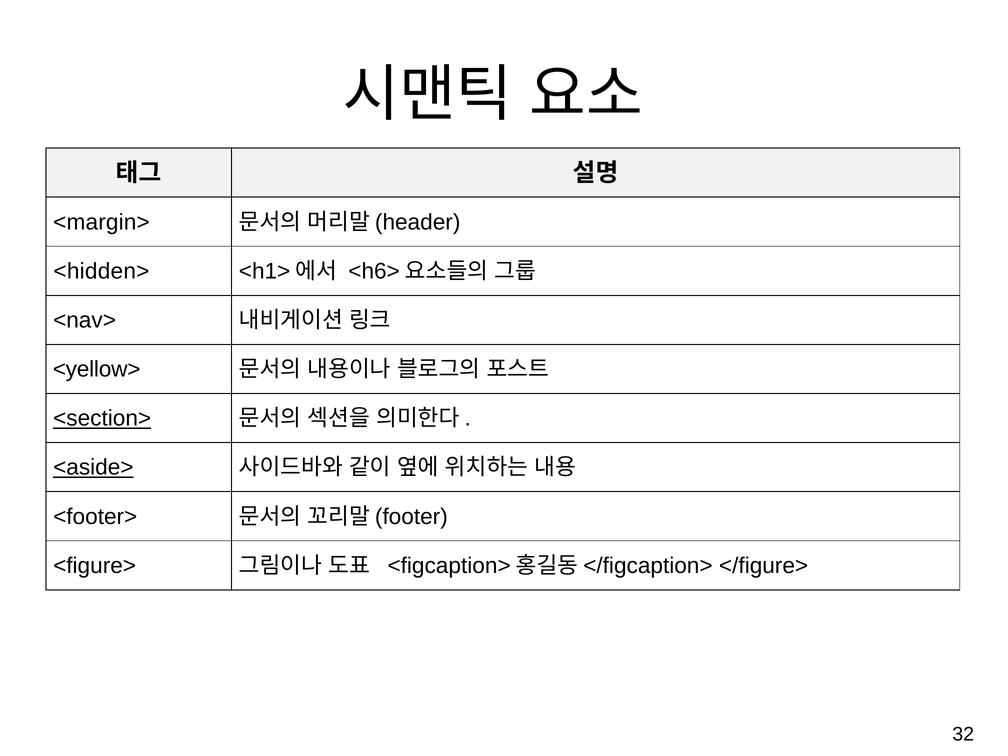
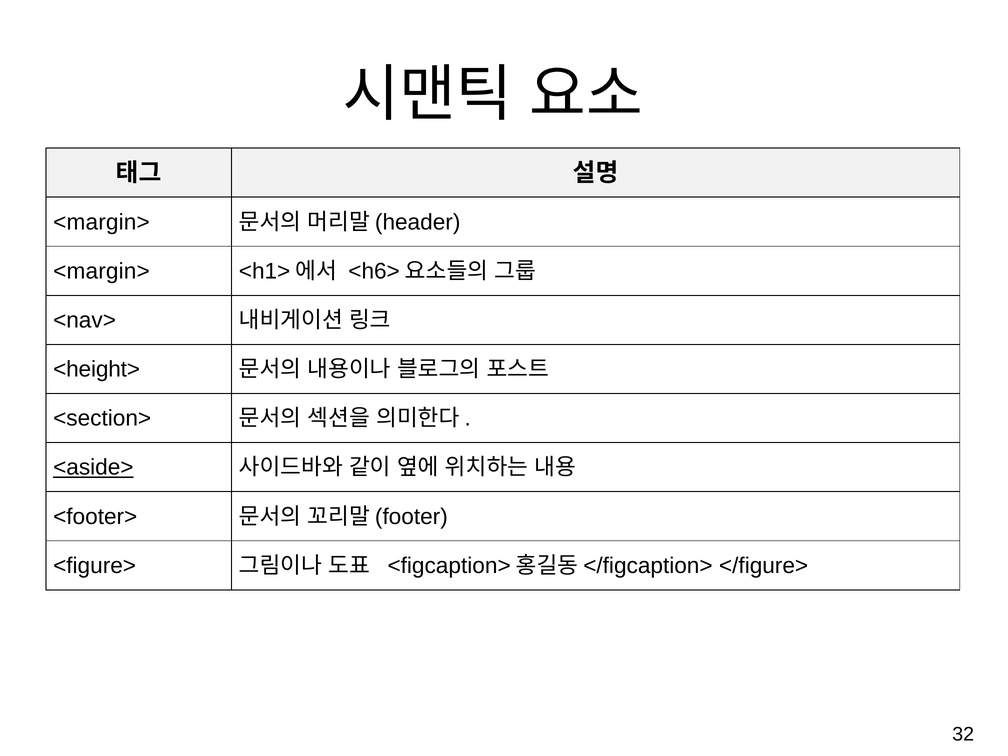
<hidden> at (101, 271): <hidden> -> <margin>
<yellow>: <yellow> -> <height>
<section> underline: present -> none
